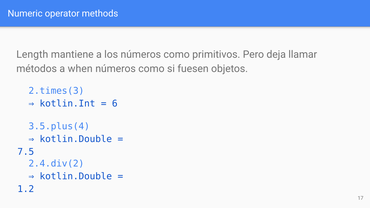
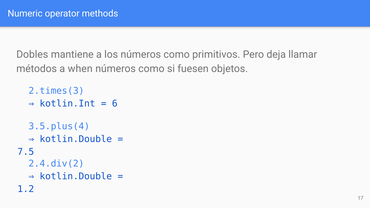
Length: Length -> Dobles
